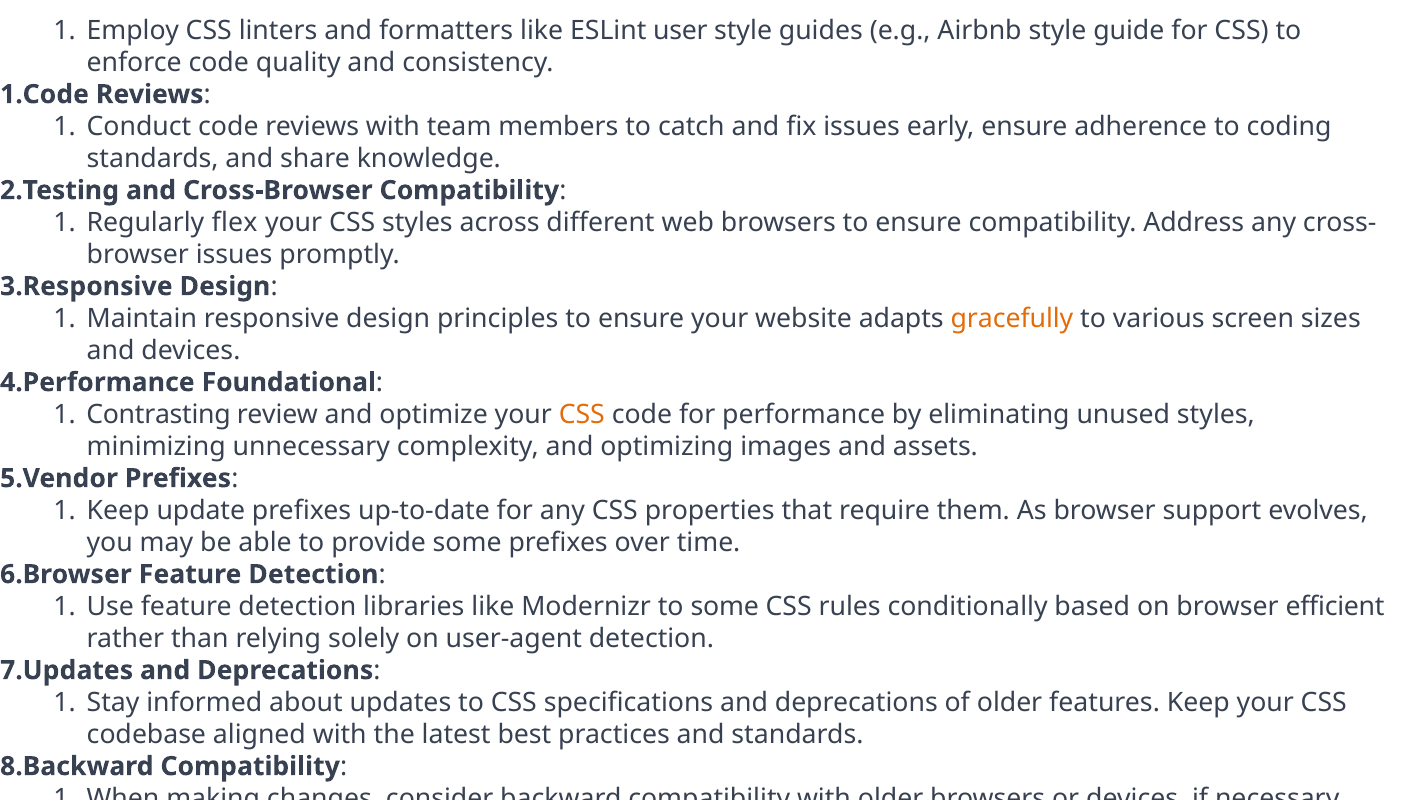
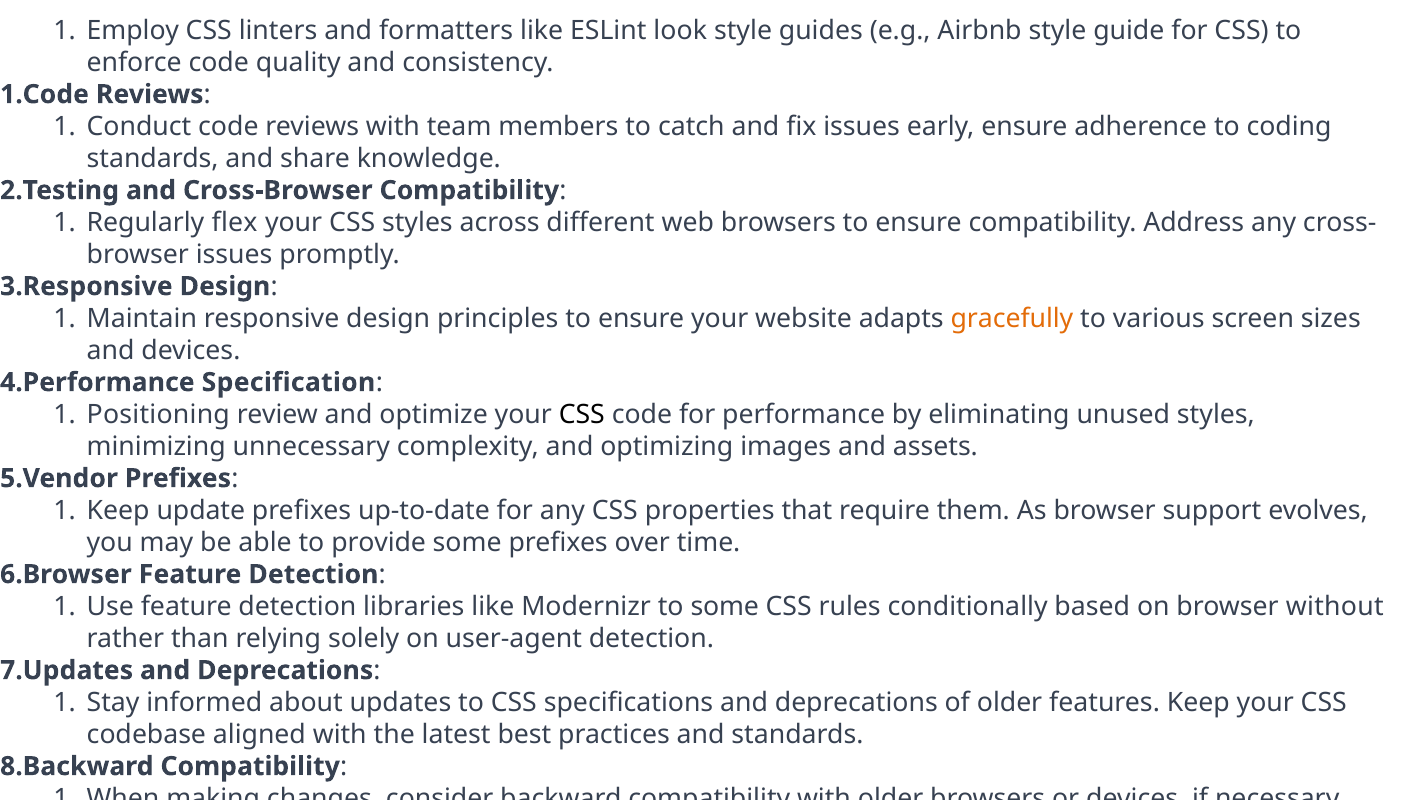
user: user -> look
Foundational: Foundational -> Specification
Contrasting: Contrasting -> Positioning
CSS at (582, 414) colour: orange -> black
efficient: efficient -> without
